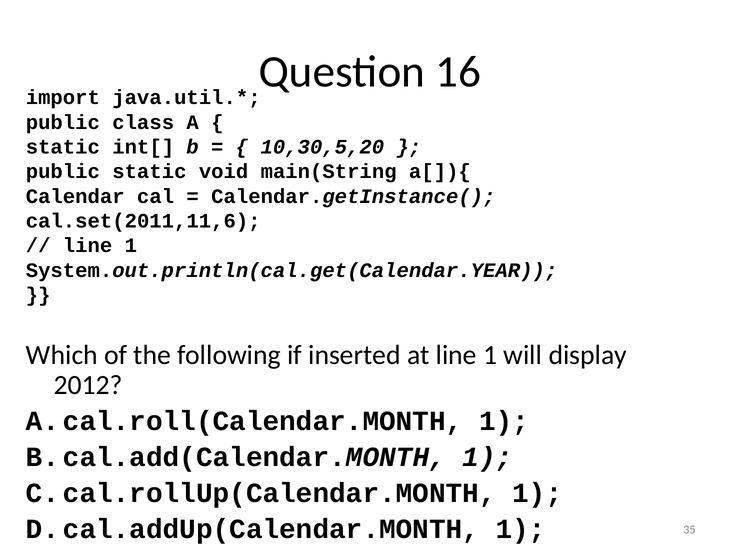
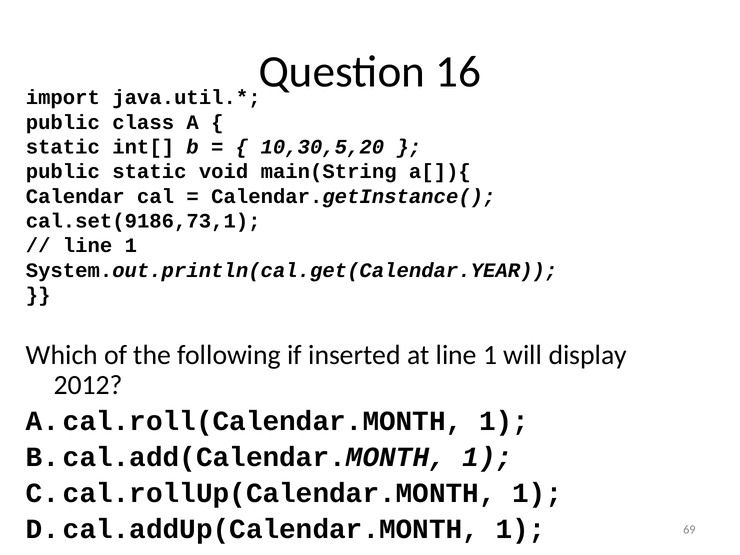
cal.set(2011,11,6: cal.set(2011,11,6 -> cal.set(9186,73,1
35: 35 -> 69
